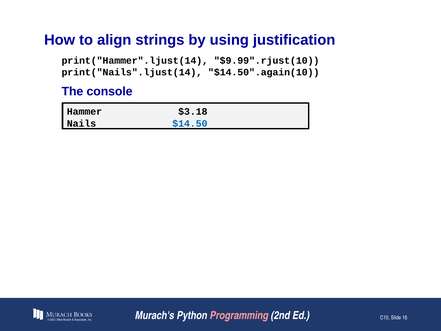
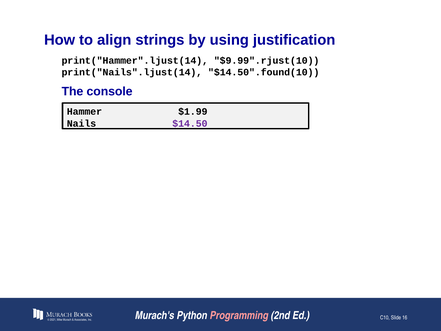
$14.50".again(10: $14.50".again(10 -> $14.50".found(10
$3.18: $3.18 -> $1.99
$14.50 colour: blue -> purple
